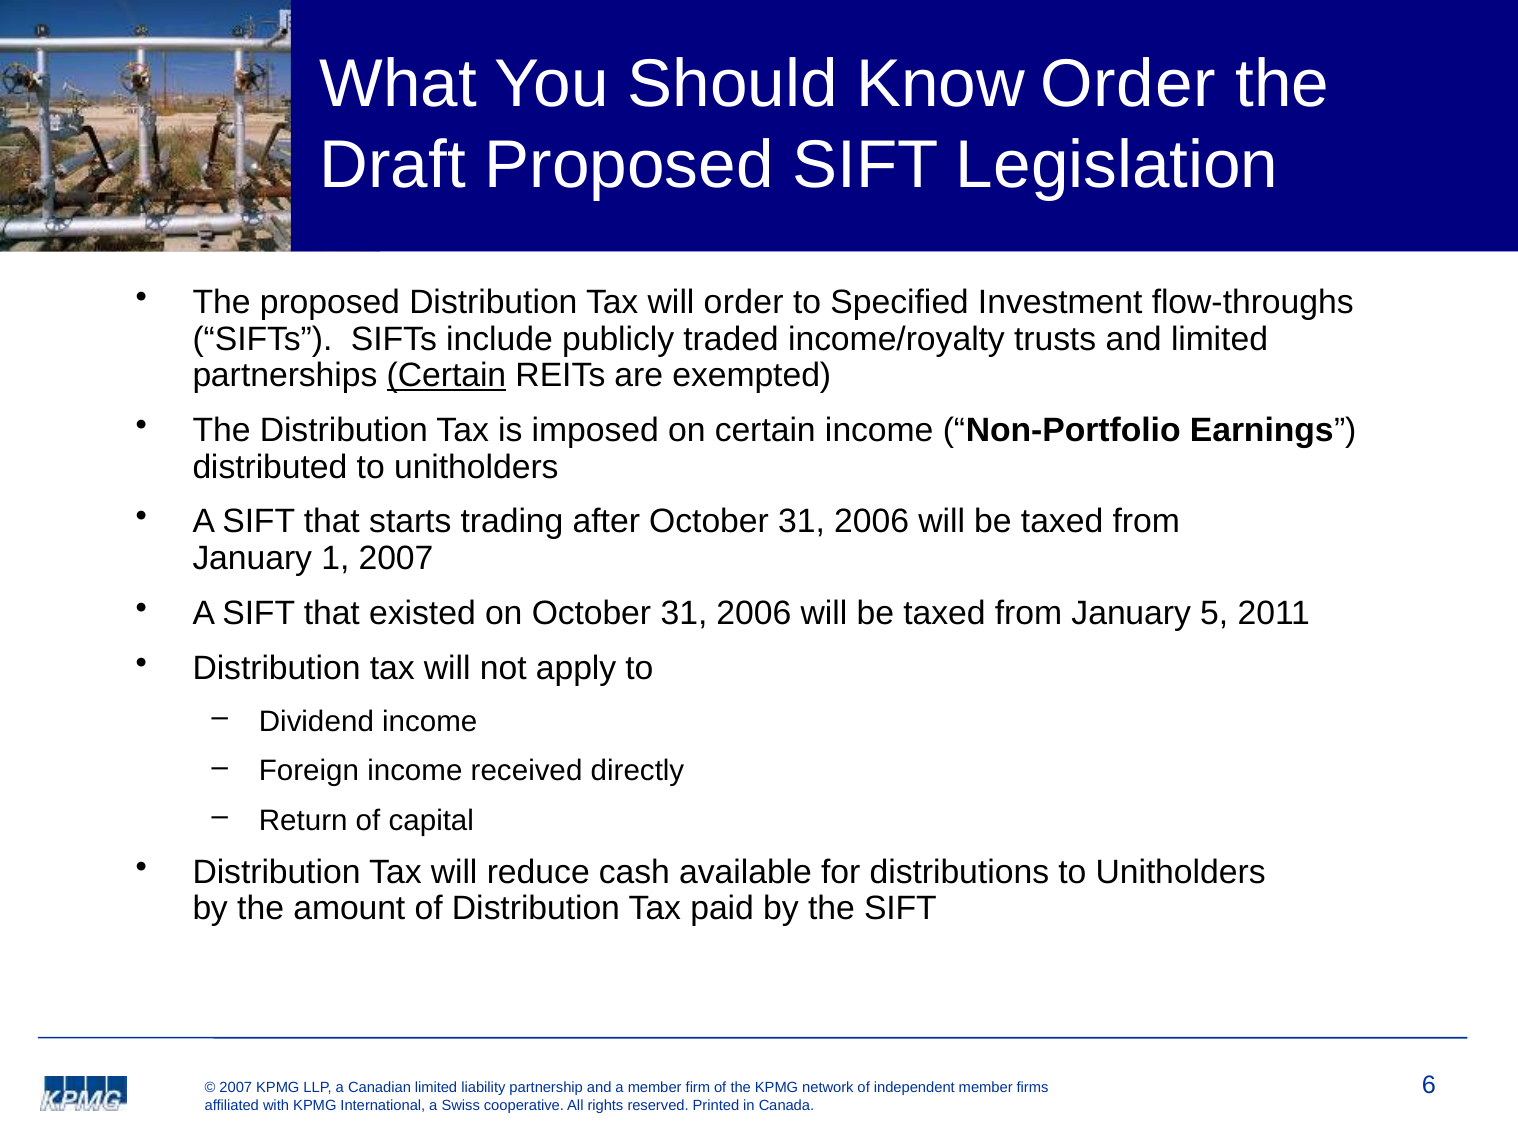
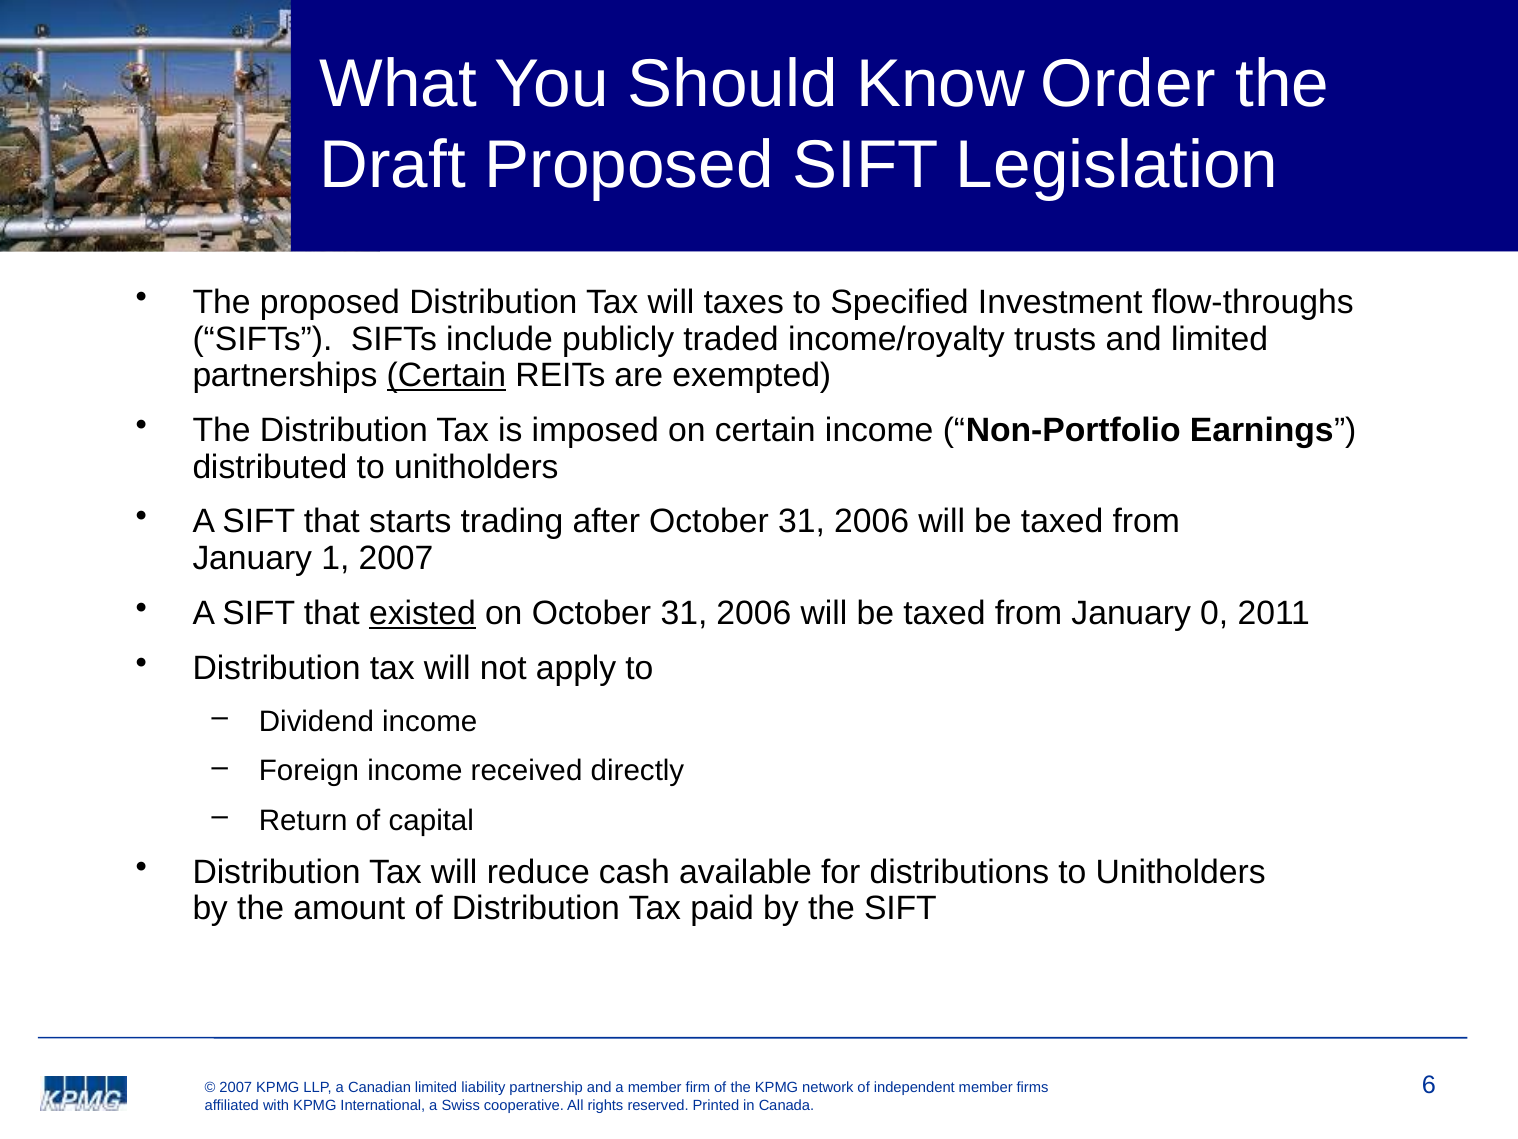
will order: order -> taxes
existed underline: none -> present
5: 5 -> 0
